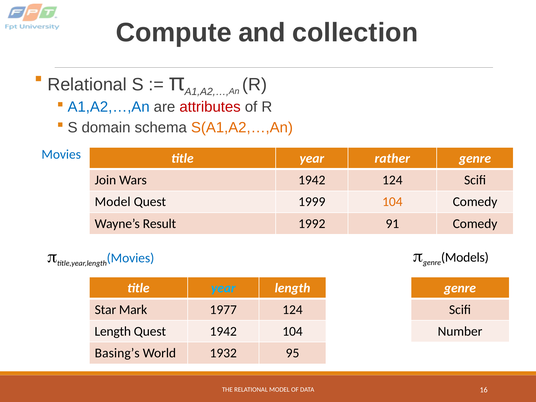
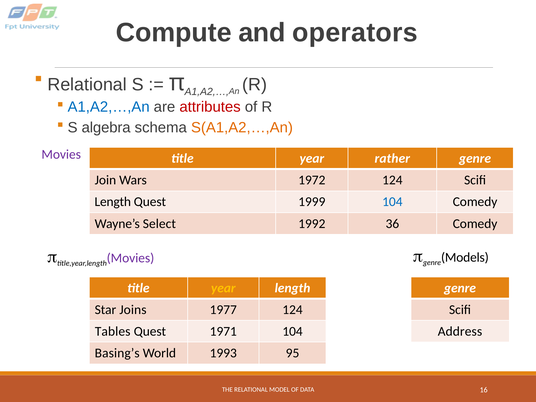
collection: collection -> operators
domain: domain -> algebra
Movies at (61, 154) colour: blue -> purple
Wars 1942: 1942 -> 1972
Model at (113, 202): Model -> Length
104 at (392, 202) colour: orange -> blue
Result: Result -> Select
91: 91 -> 36
Movies at (130, 258) colour: blue -> purple
year at (223, 288) colour: light blue -> yellow
Mark: Mark -> Joins
Length at (113, 331): Length -> Tables
Quest 1942: 1942 -> 1971
Number: Number -> Address
1932: 1932 -> 1993
